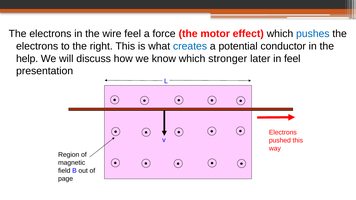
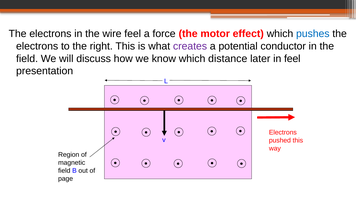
creates colour: blue -> purple
help at (27, 59): help -> field
stronger: stronger -> distance
